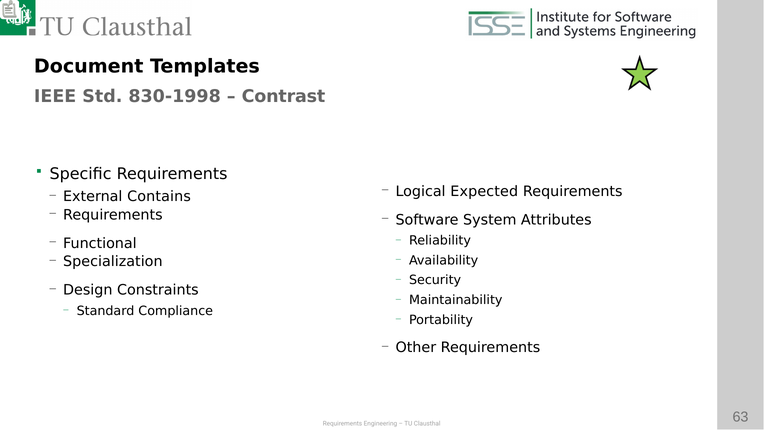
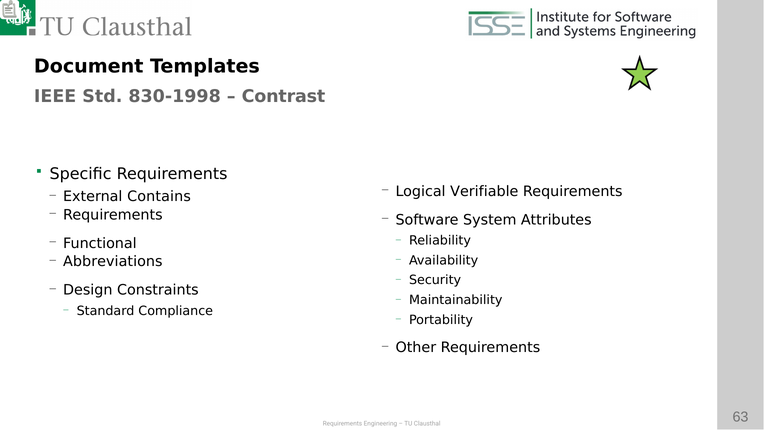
Expected: Expected -> Verifiable
Specialization: Specialization -> Abbreviations
